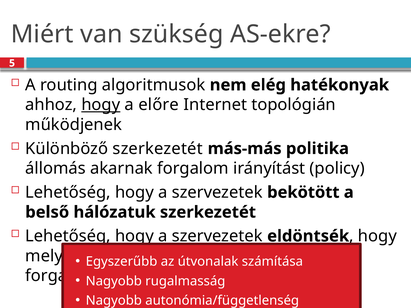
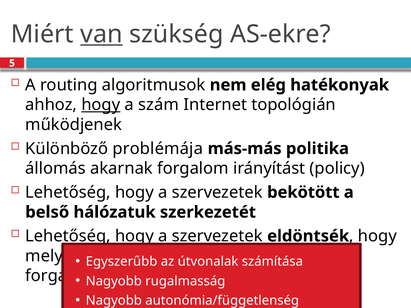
van underline: none -> present
előre: előre -> szám
Különböző szerkezetét: szerkezetét -> problémája
